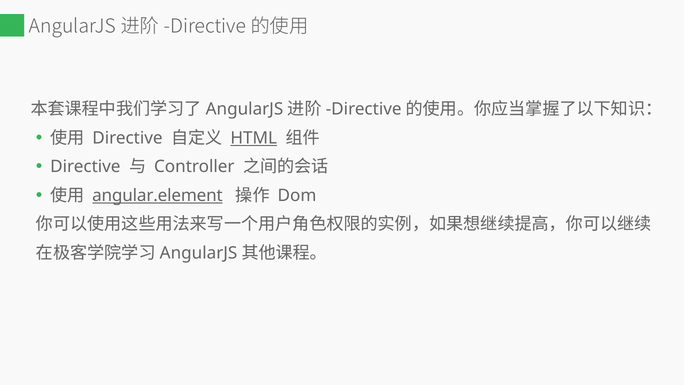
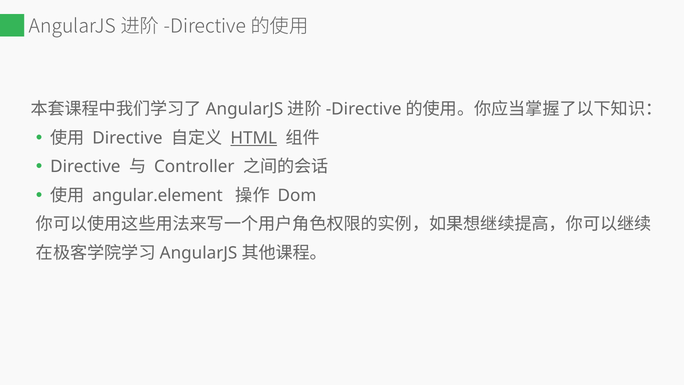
angular.element underline: present -> none
